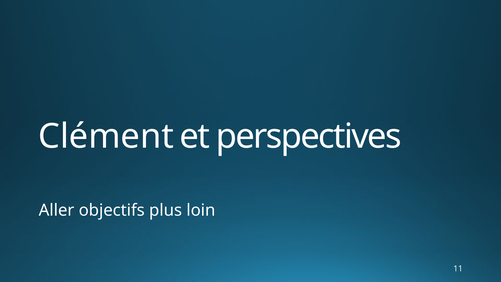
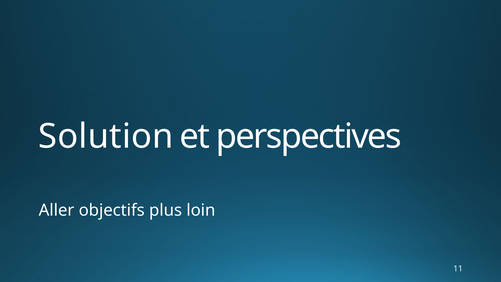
Clément: Clément -> Solution
